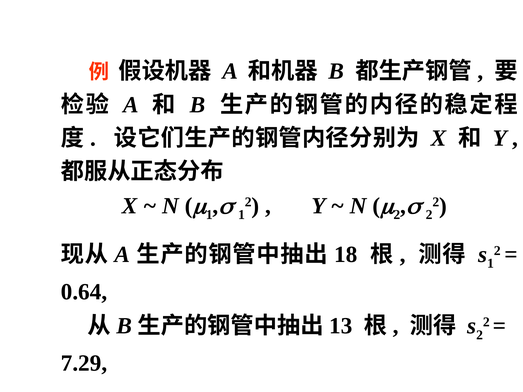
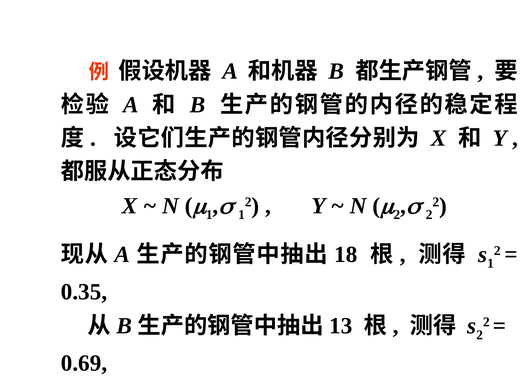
0.64: 0.64 -> 0.35
7.29: 7.29 -> 0.69
